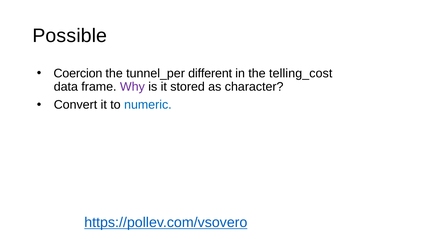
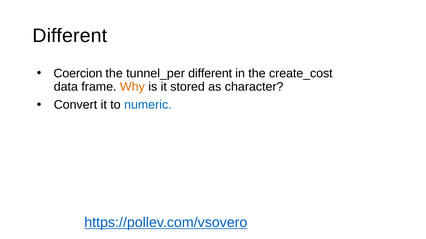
Possible at (70, 36): Possible -> Different
telling_cost: telling_cost -> create_cost
Why colour: purple -> orange
